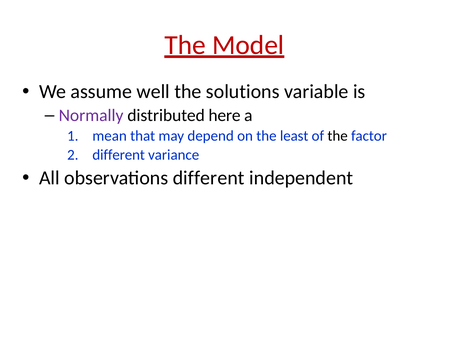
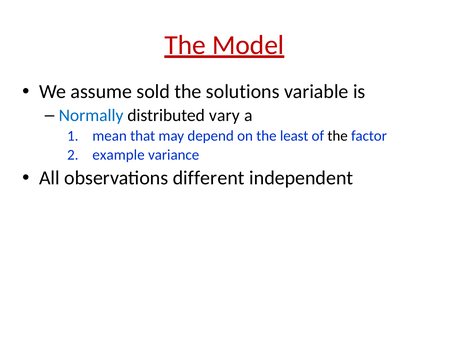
well: well -> sold
Normally colour: purple -> blue
here: here -> vary
different at (119, 155): different -> example
